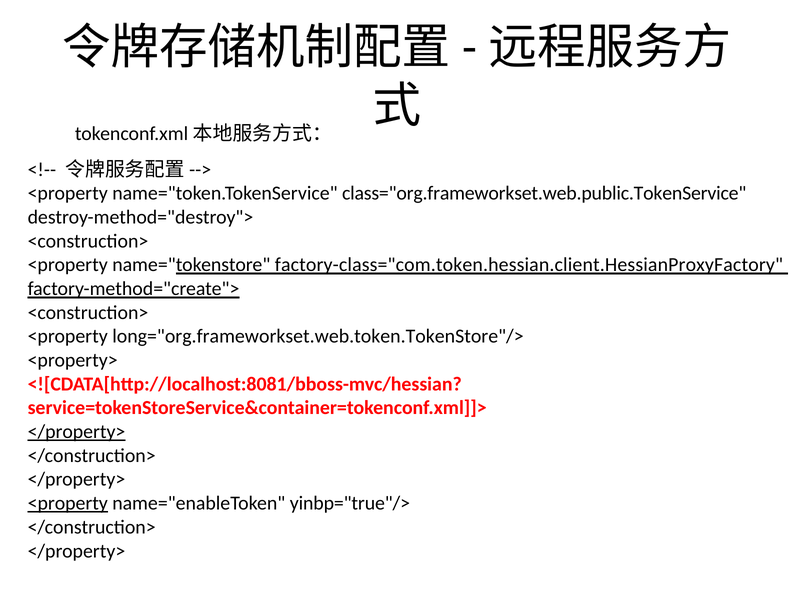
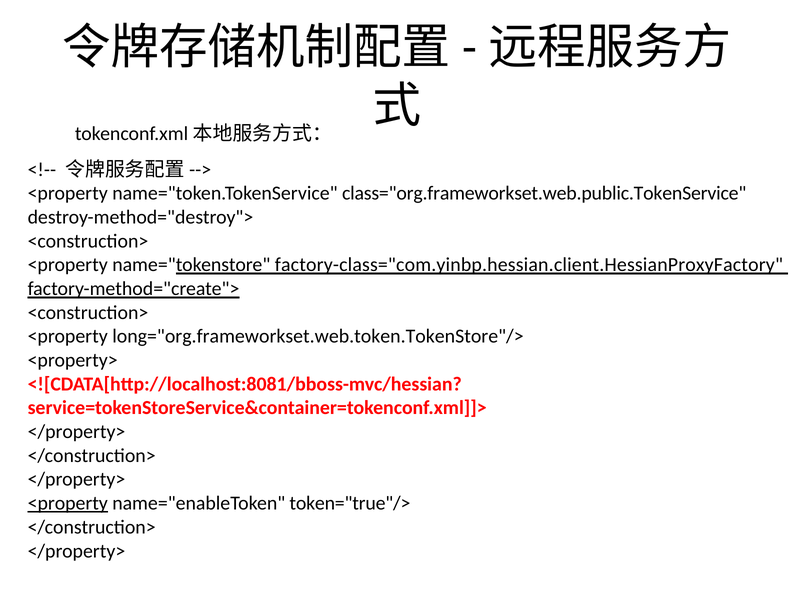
factory-class="com.token.hessian.client.HessianProxyFactory: factory-class="com.token.hessian.client.HessianProxyFactory -> factory-class="com.yinbp.hessian.client.HessianProxyFactory
</property> at (77, 431) underline: present -> none
yinbp="true"/>: yinbp="true"/> -> token="true"/>
